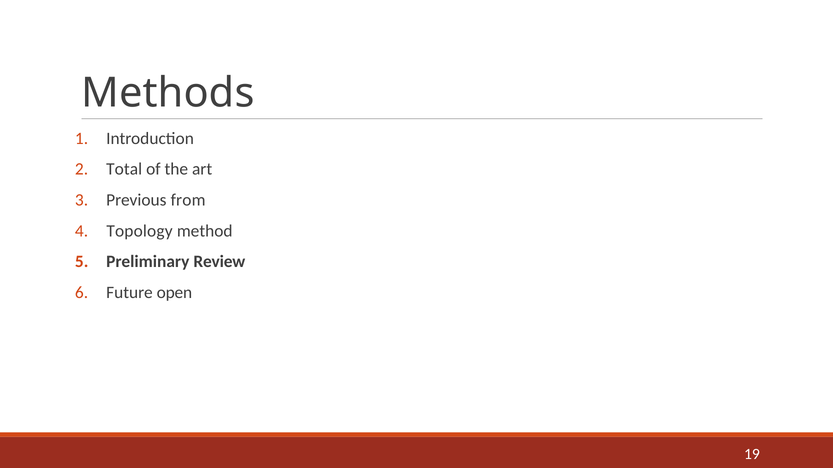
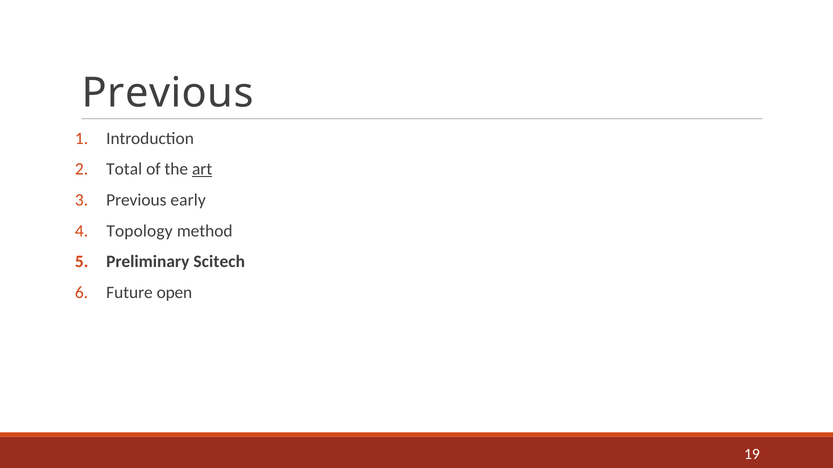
Methods at (168, 93): Methods -> Previous
art underline: none -> present
from: from -> early
Review: Review -> Scitech
